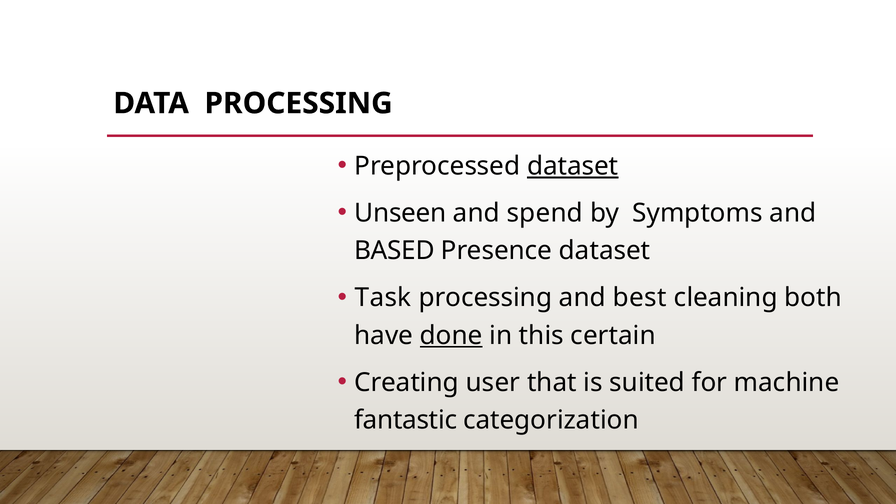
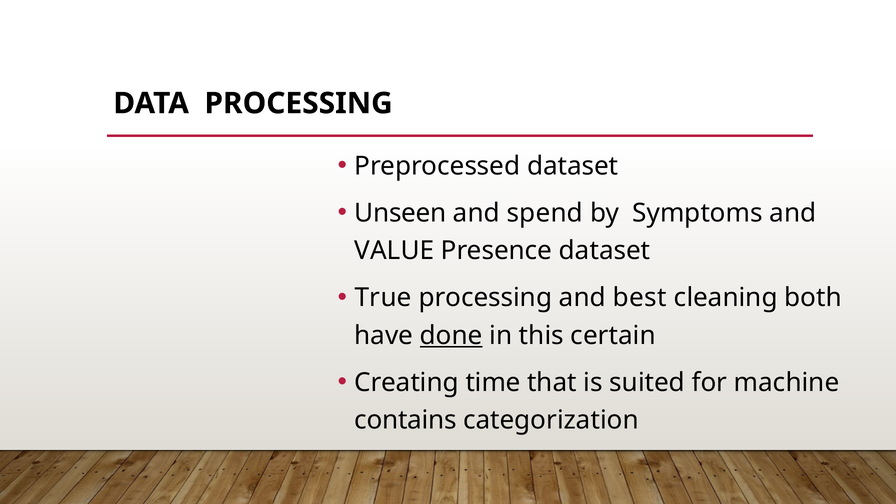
dataset at (573, 166) underline: present -> none
BASED: BASED -> VALUE
Task: Task -> True
user: user -> time
fantastic: fantastic -> contains
